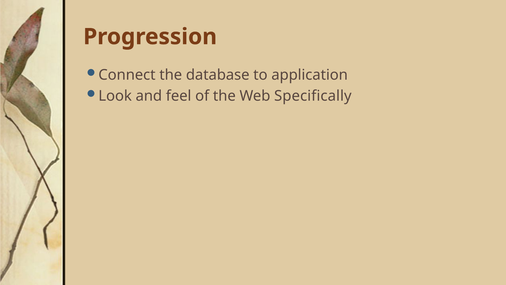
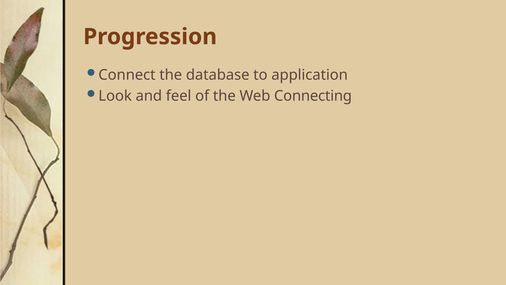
Specifically: Specifically -> Connecting
